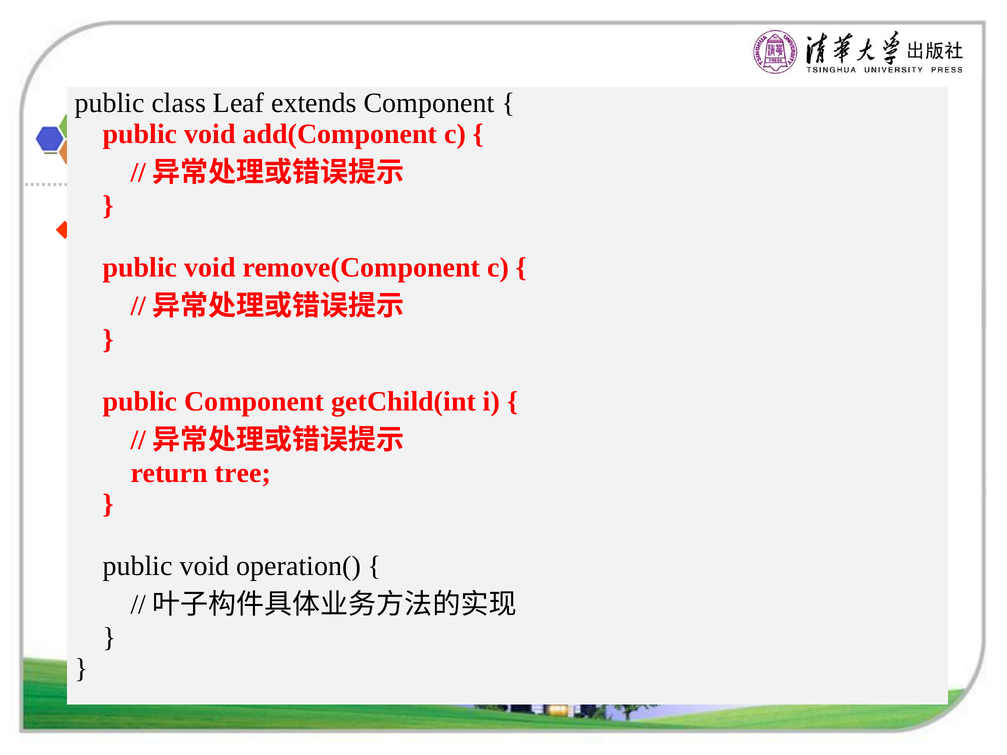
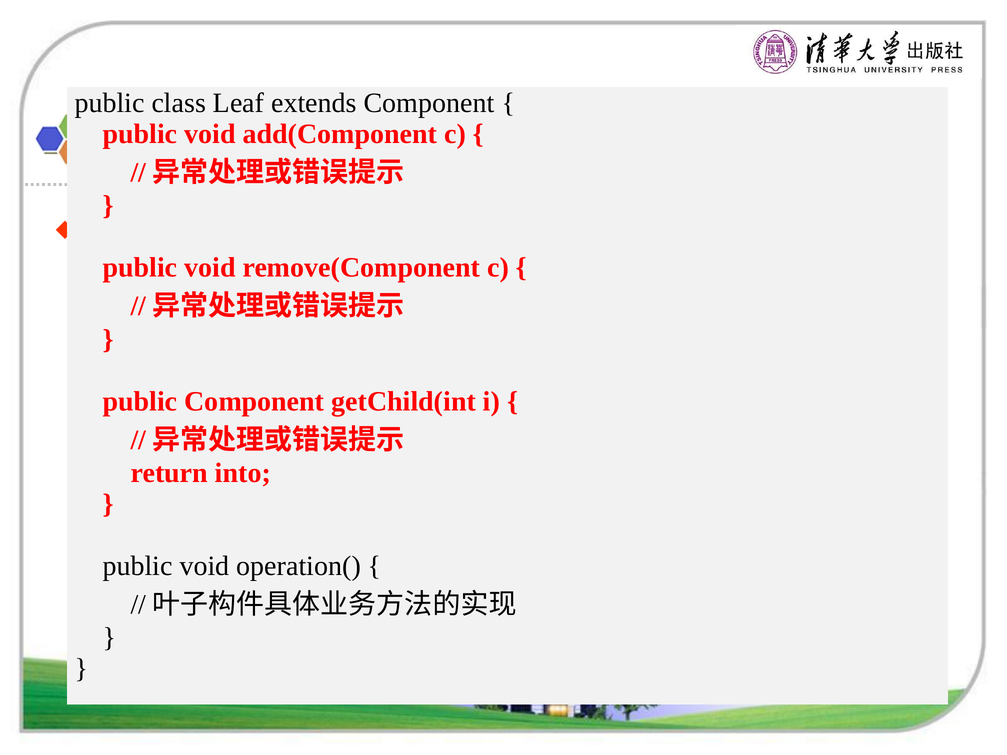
tree: tree -> into
